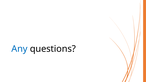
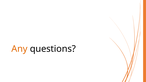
Any colour: blue -> orange
